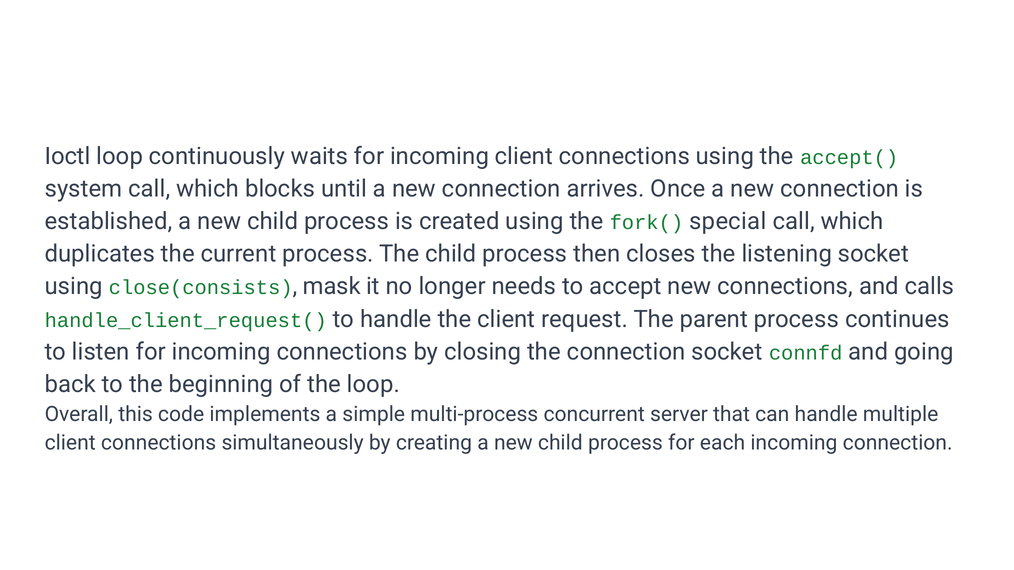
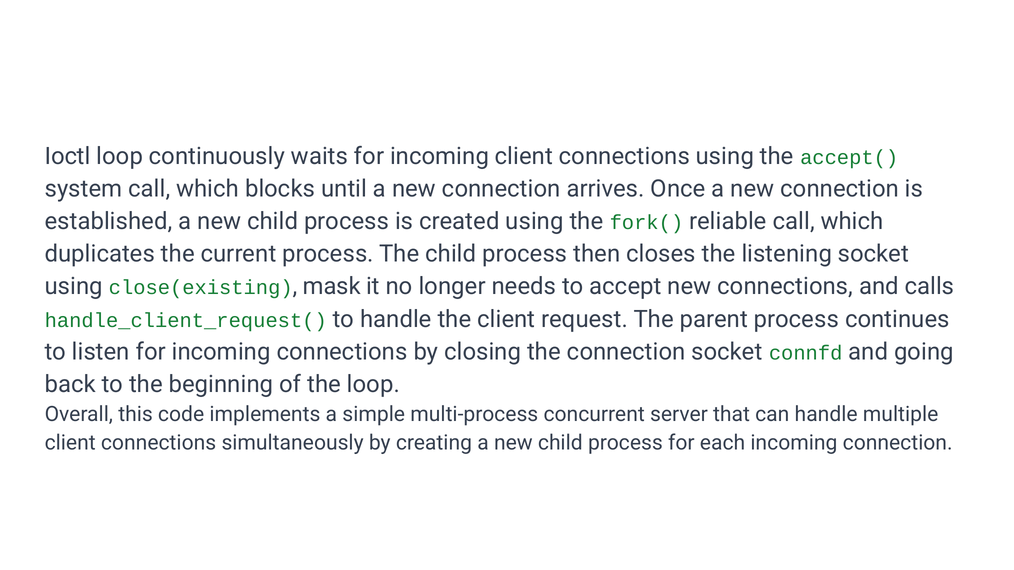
special: special -> reliable
close(consists: close(consists -> close(existing
